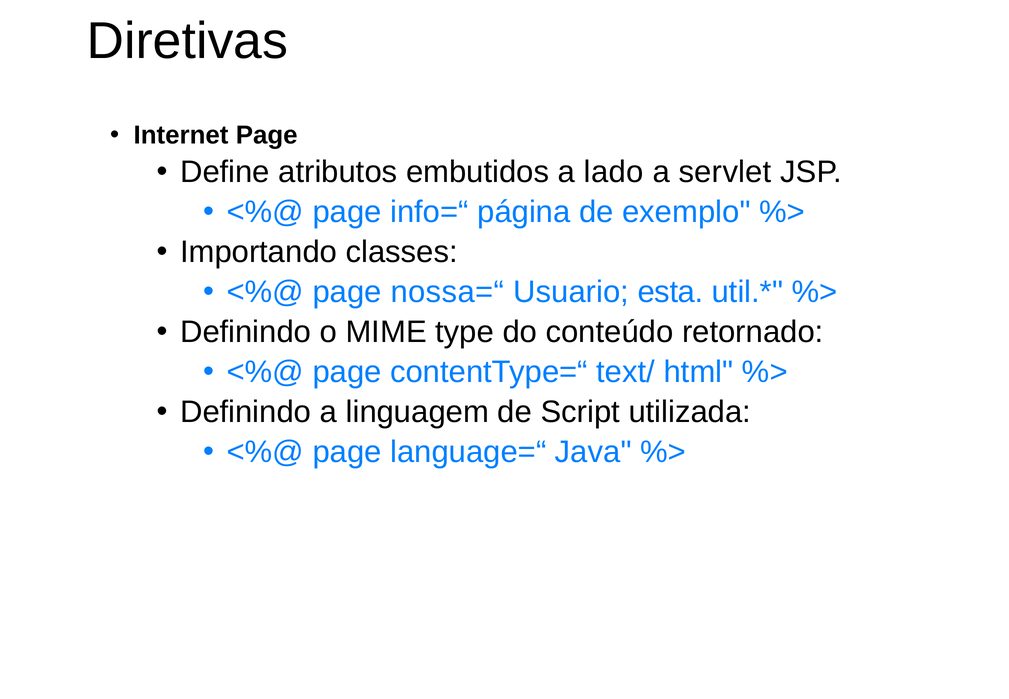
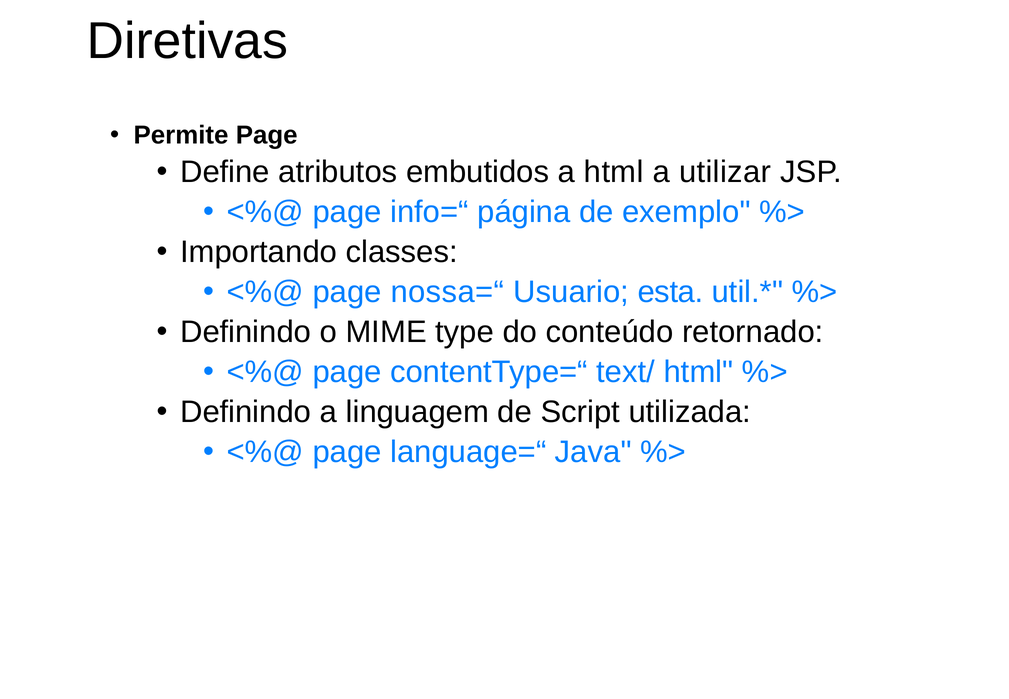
Internet: Internet -> Permite
a lado: lado -> html
servlet: servlet -> utilizar
